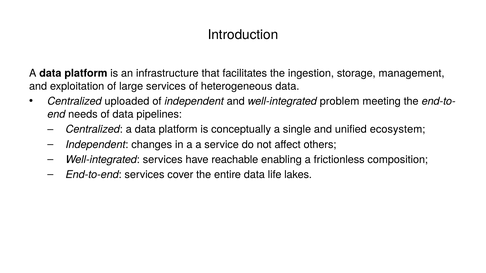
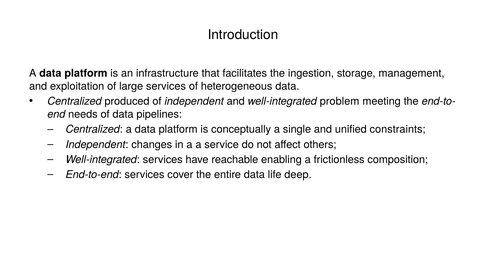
uploaded: uploaded -> produced
ecosystem: ecosystem -> constraints
lakes: lakes -> deep
